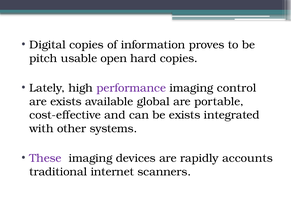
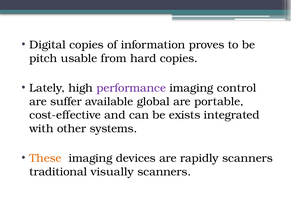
open: open -> from
are exists: exists -> suffer
These colour: purple -> orange
rapidly accounts: accounts -> scanners
internet: internet -> visually
